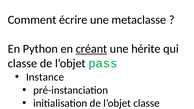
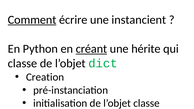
Comment underline: none -> present
metaclasse: metaclasse -> instancient
pass: pass -> dict
Instance: Instance -> Creation
